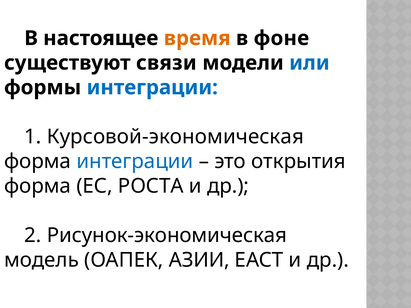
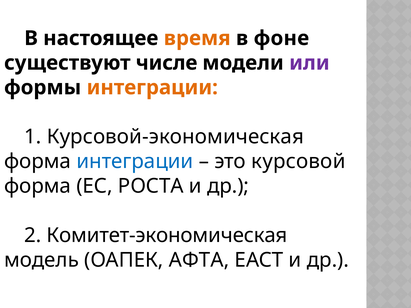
связи: связи -> числе
или colour: blue -> purple
интеграции at (152, 88) colour: blue -> orange
открытия: открытия -> курсовой
Рисунок-экономическая: Рисунок-экономическая -> Комитет-экономическая
АЗИИ: АЗИИ -> АФТА
